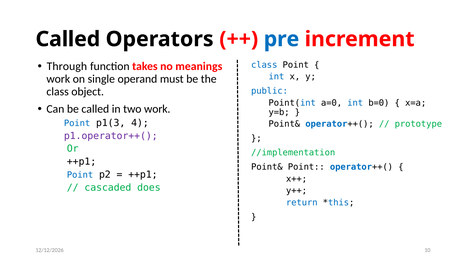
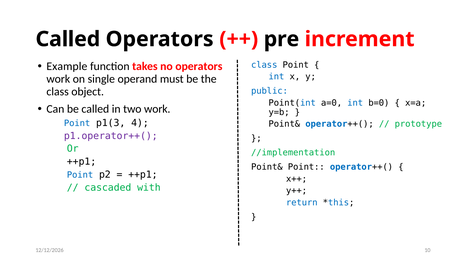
pre colour: blue -> black
Through: Through -> Example
no meanings: meanings -> operators
does: does -> with
